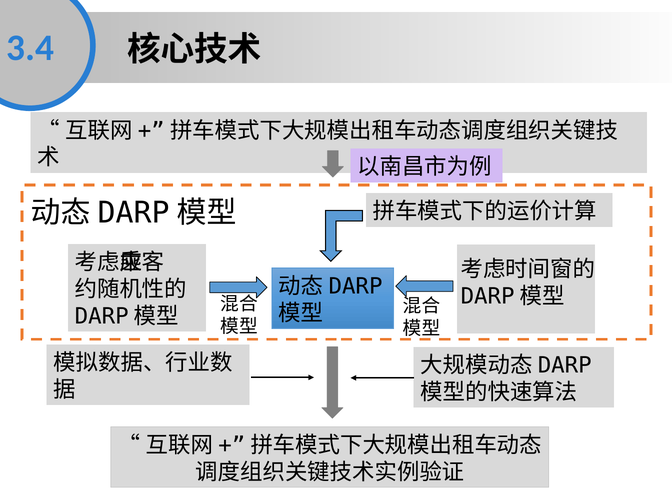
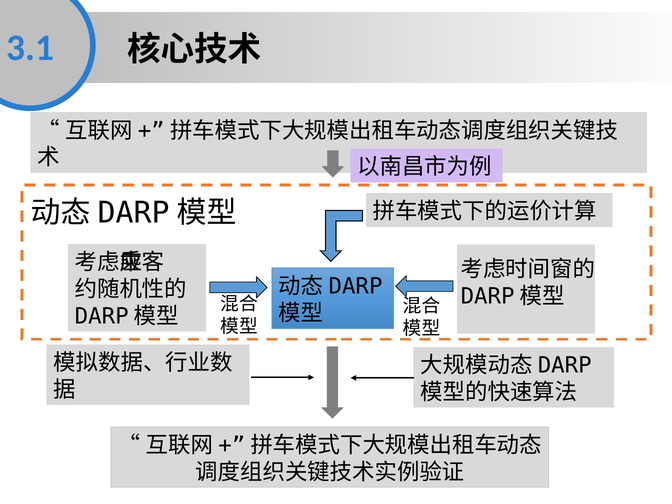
3.4: 3.4 -> 3.1
